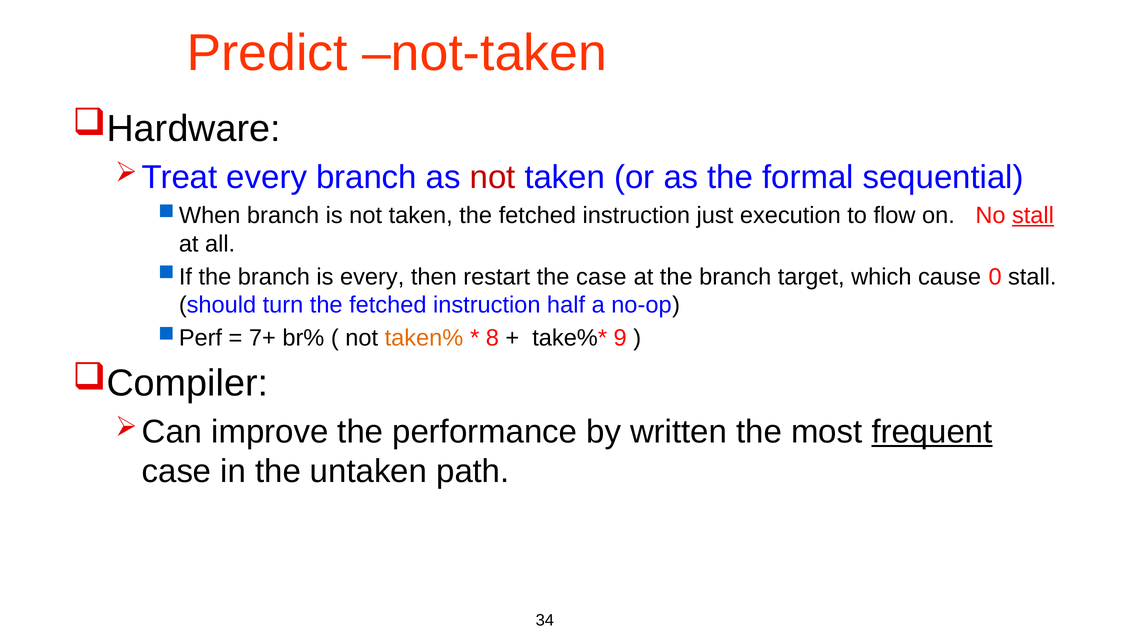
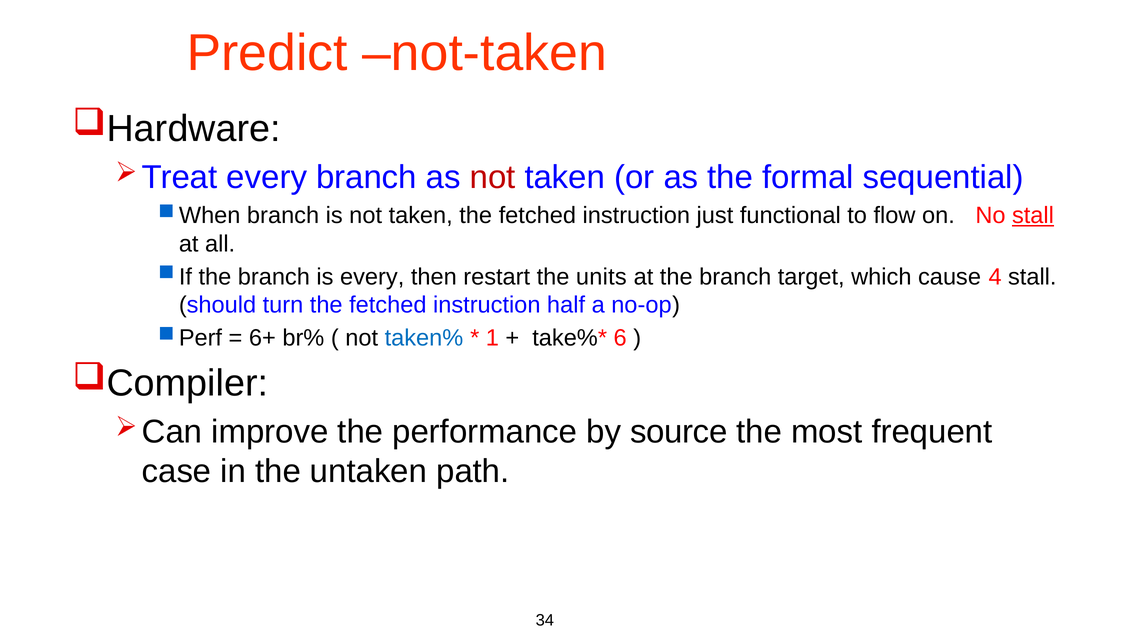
execution: execution -> functional
the case: case -> units
0: 0 -> 4
7+: 7+ -> 6+
taken% colour: orange -> blue
8: 8 -> 1
9: 9 -> 6
written: written -> source
frequent underline: present -> none
